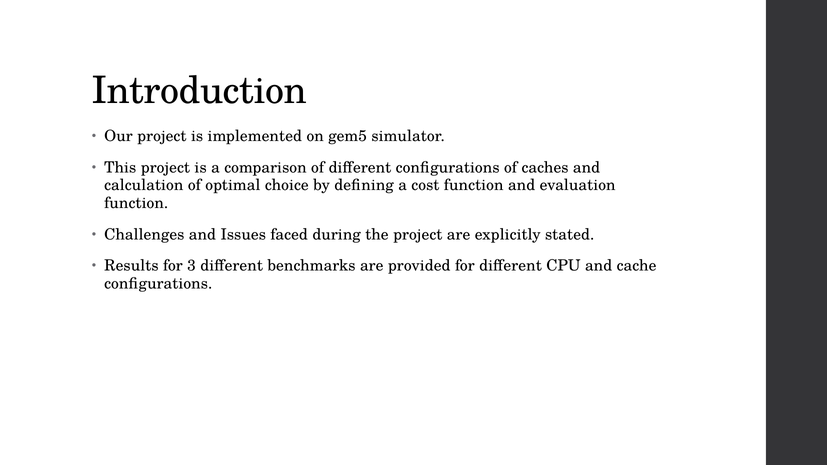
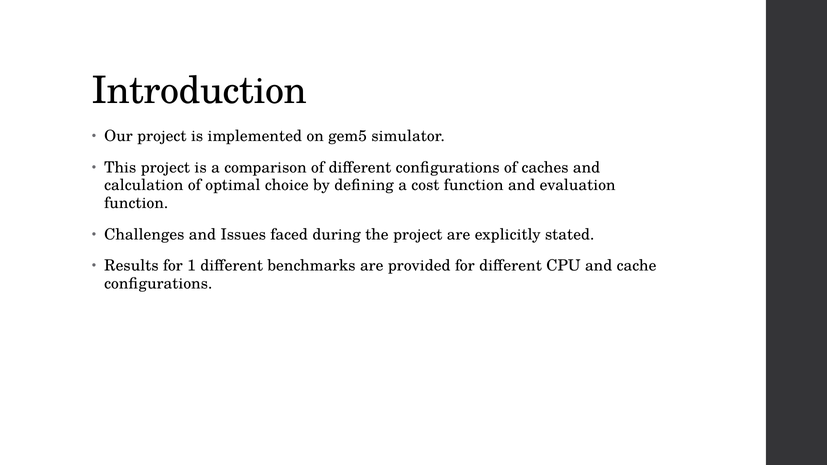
3: 3 -> 1
